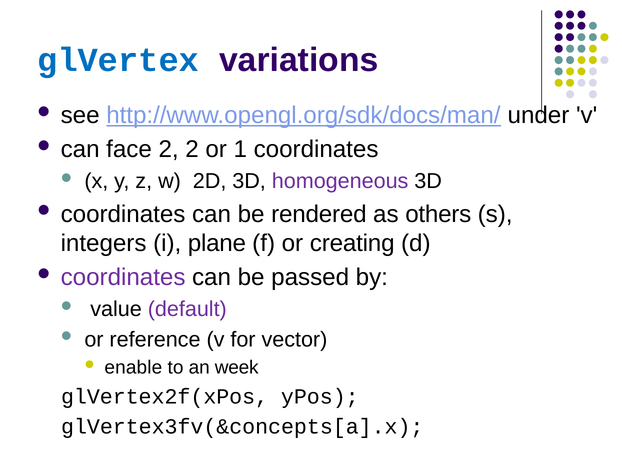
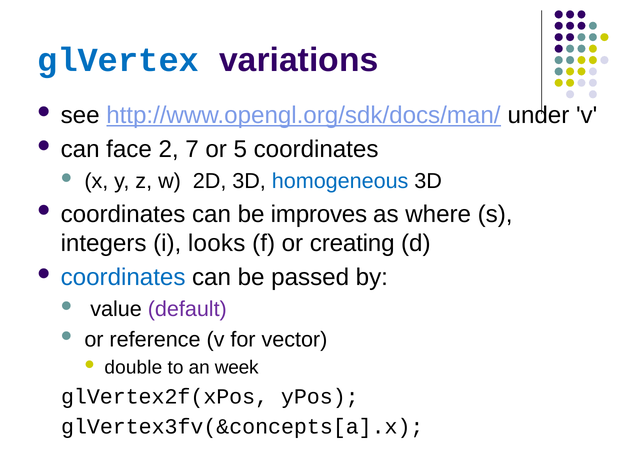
2 2: 2 -> 7
1: 1 -> 5
homogeneous colour: purple -> blue
rendered: rendered -> improves
others: others -> where
plane: plane -> looks
coordinates at (123, 278) colour: purple -> blue
enable: enable -> double
